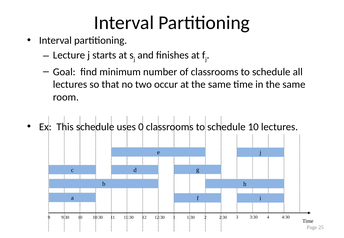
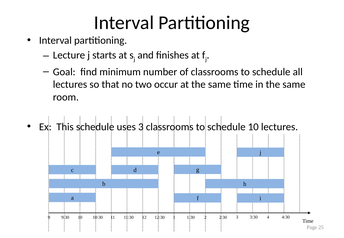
uses 0: 0 -> 3
